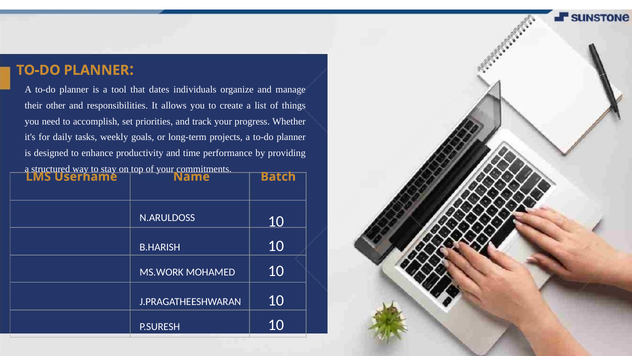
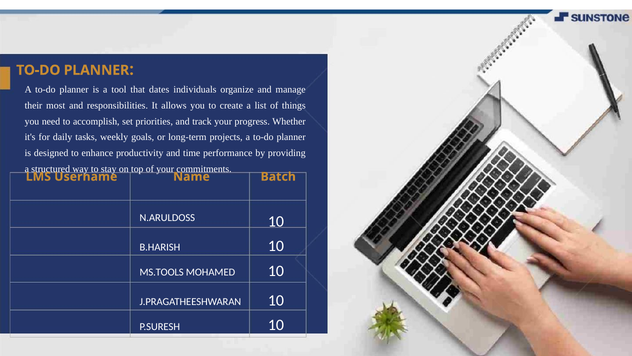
other: other -> most
MS.WORK: MS.WORK -> MS.TOOLS
